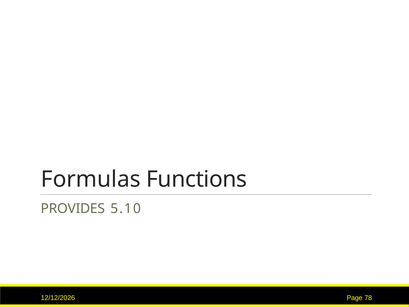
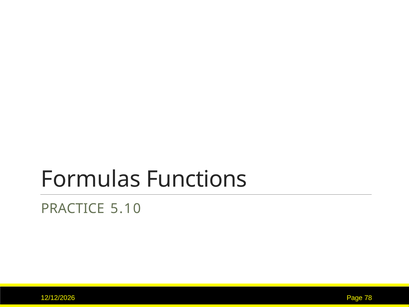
PROVIDES: PROVIDES -> PRACTICE
